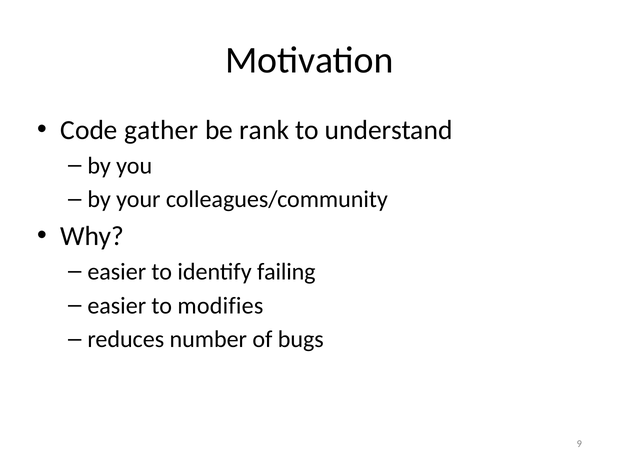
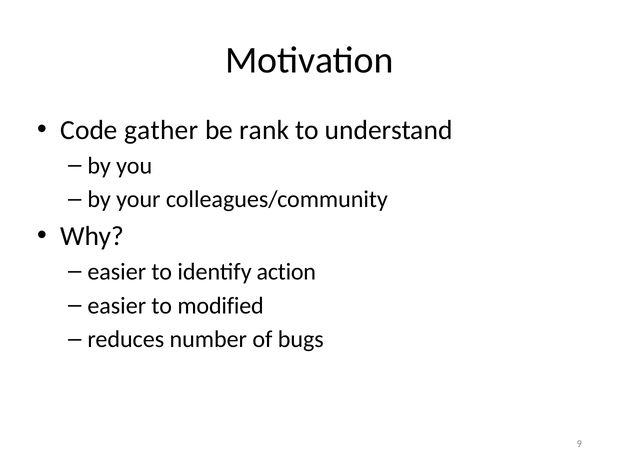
failing: failing -> action
modifies: modifies -> modified
